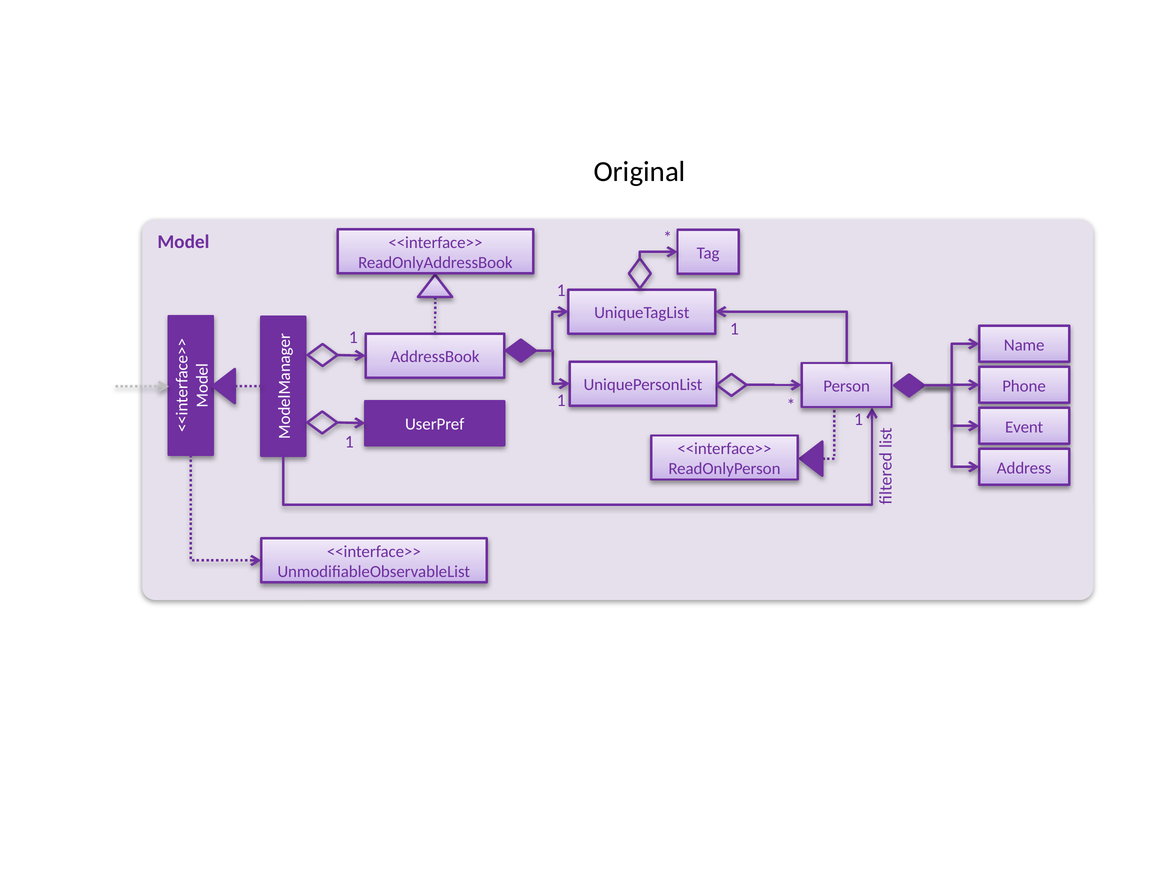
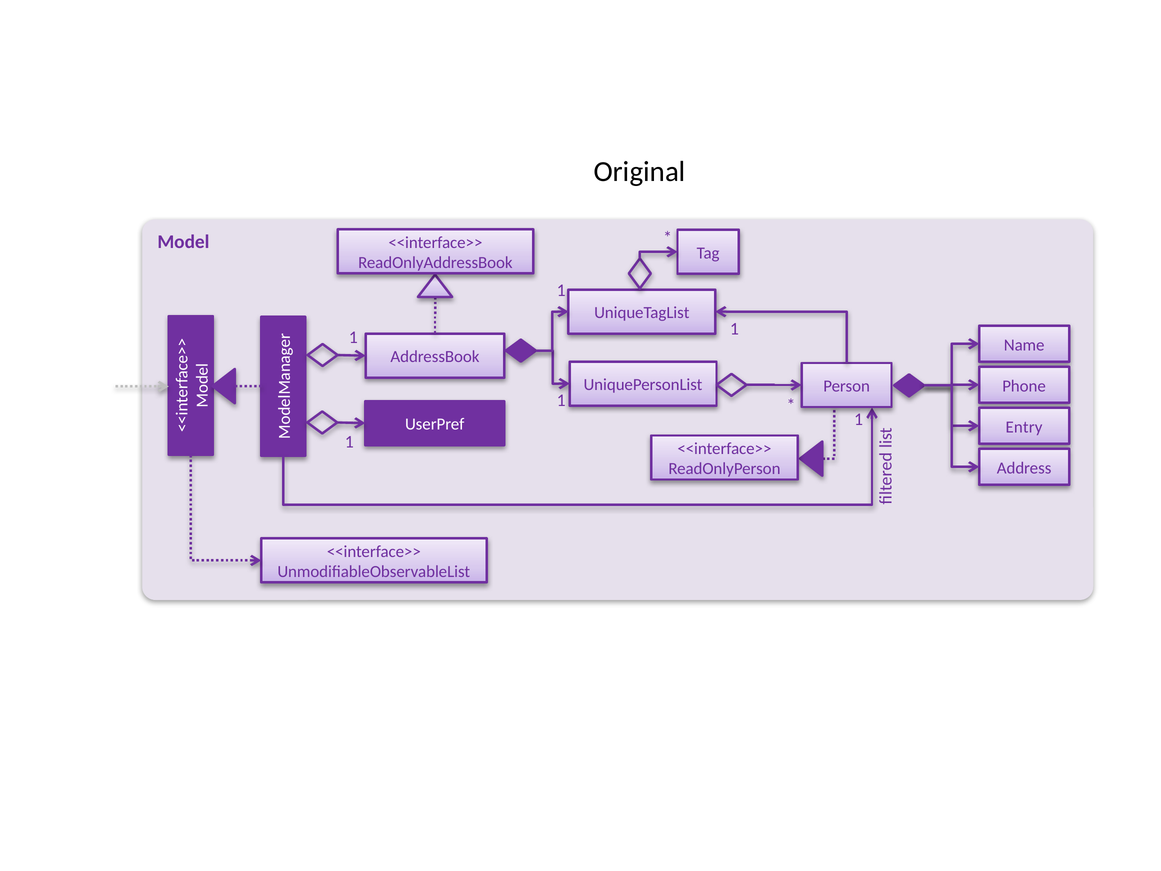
Event: Event -> Entry
